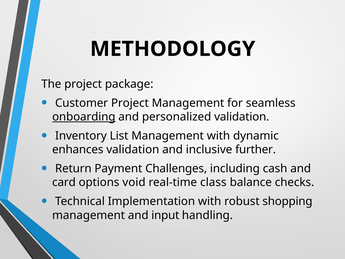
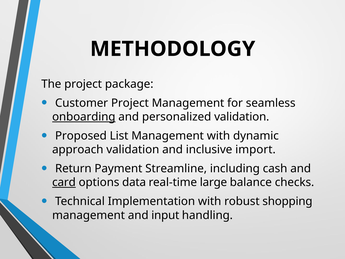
Inventory: Inventory -> Proposed
enhances: enhances -> approach
further: further -> import
Challenges: Challenges -> Streamline
card underline: none -> present
void: void -> data
class: class -> large
